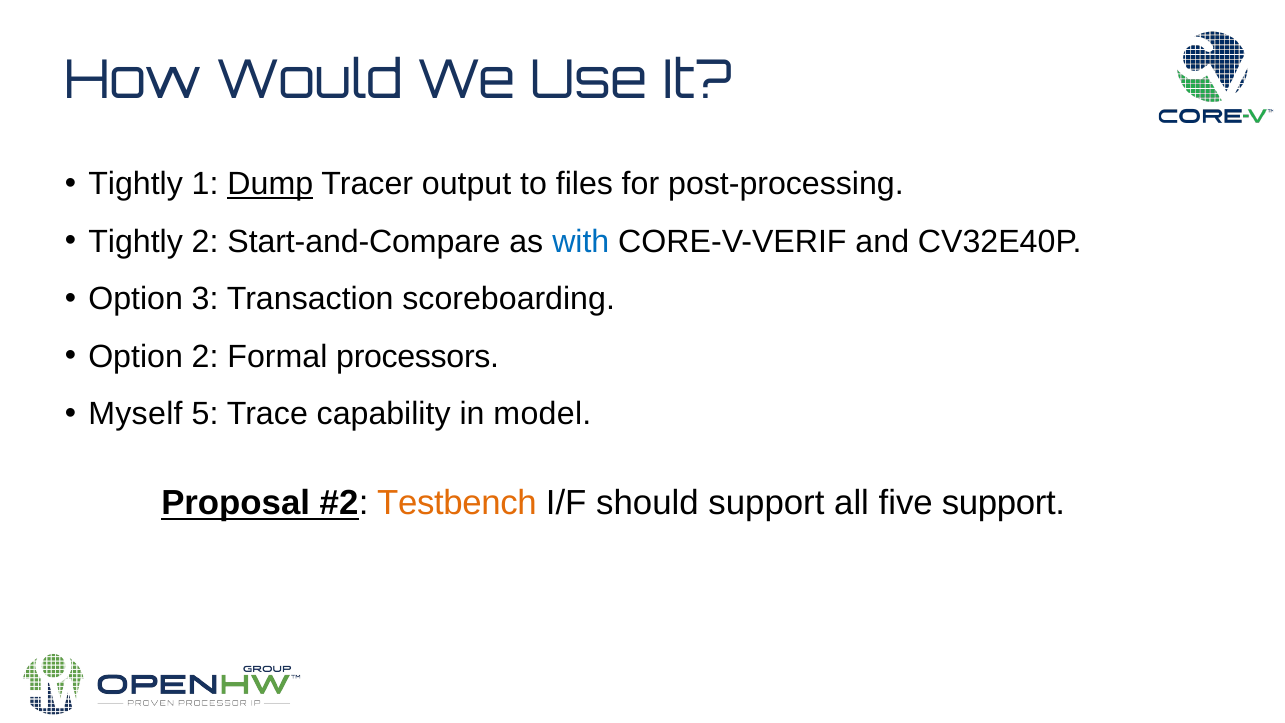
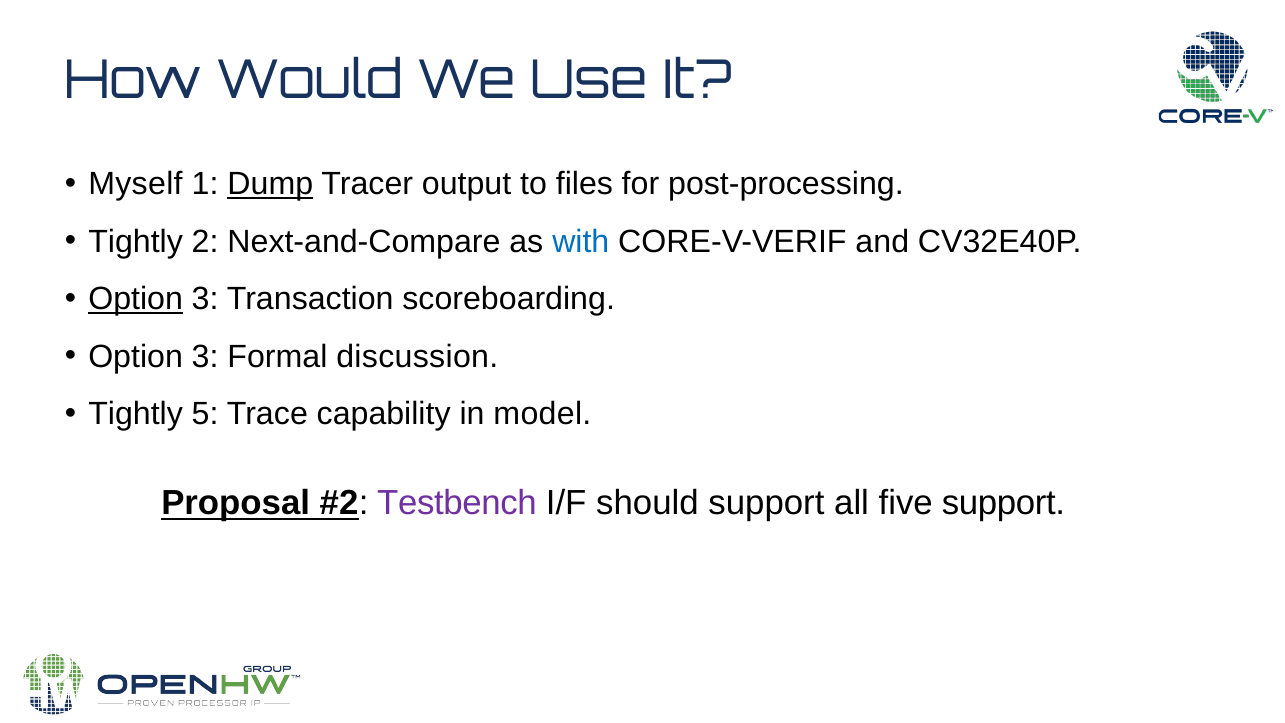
Tightly at (136, 184): Tightly -> Myself
Start-and-Compare: Start-and-Compare -> Next-and-Compare
Option at (136, 299) underline: none -> present
2 at (205, 356): 2 -> 3
processors: processors -> discussion
Myself at (135, 414): Myself -> Tightly
Testbench colour: orange -> purple
